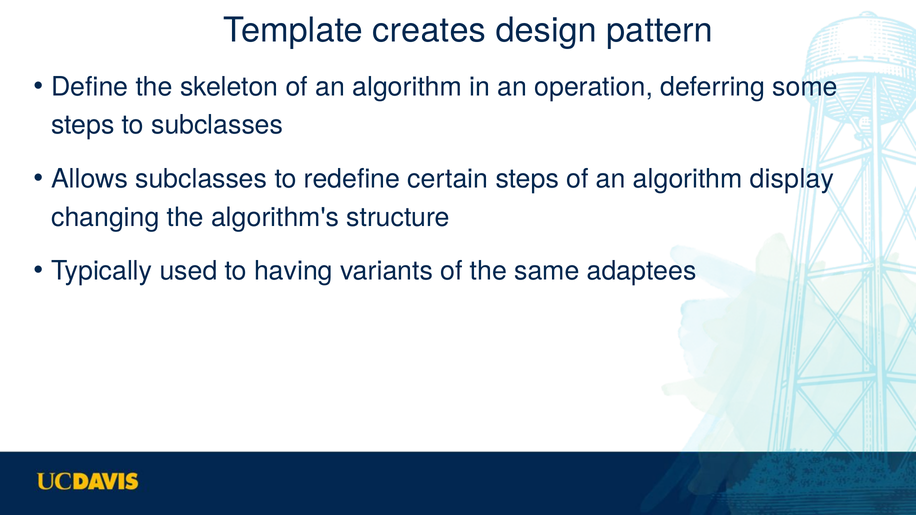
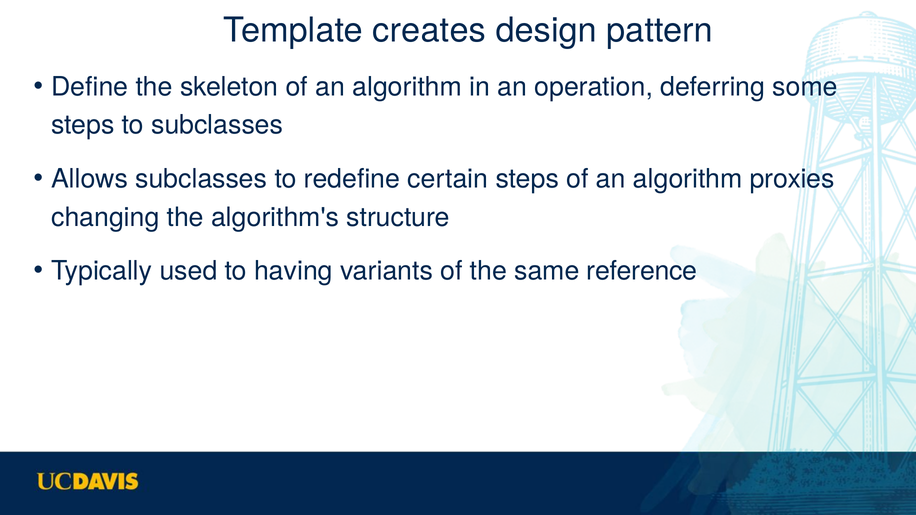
display: display -> proxies
adaptees: adaptees -> reference
